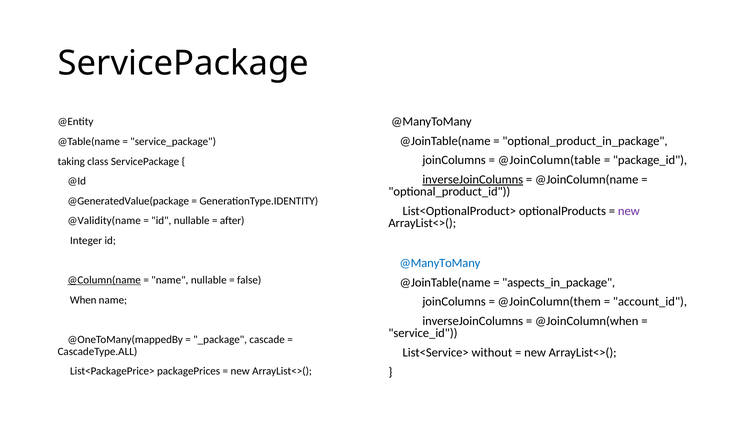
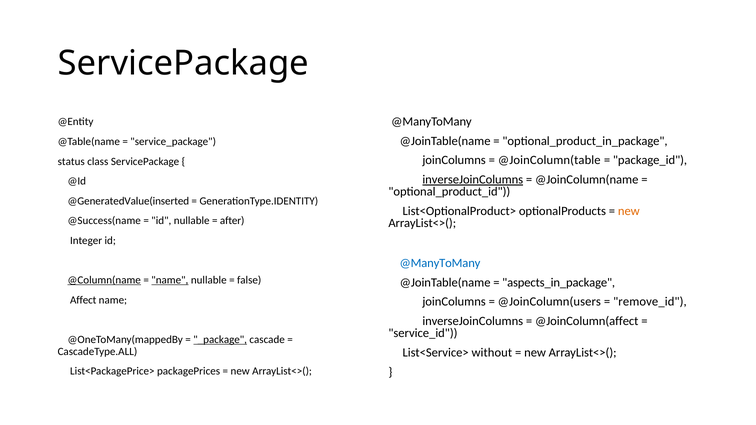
taking: taking -> status
@GeneratedValue(package: @GeneratedValue(package -> @GeneratedValue(inserted
new at (629, 211) colour: purple -> orange
@Validity(name: @Validity(name -> @Success(name
name at (170, 280) underline: none -> present
When: When -> Affect
@JoinColumn(them: @JoinColumn(them -> @JoinColumn(users
account_id: account_id -> remove_id
@JoinColumn(when: @JoinColumn(when -> @JoinColumn(affect
_package underline: none -> present
